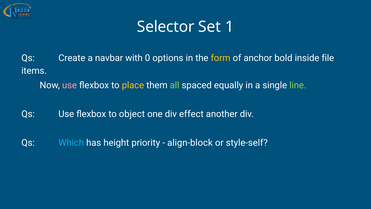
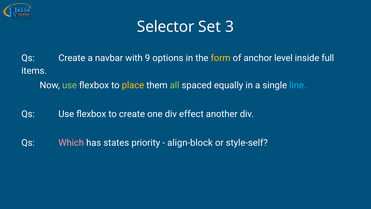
1: 1 -> 3
0: 0 -> 9
bold: bold -> level
file: file -> full
use at (69, 85) colour: pink -> light green
line colour: light green -> light blue
to object: object -> create
Which colour: light blue -> pink
height: height -> states
